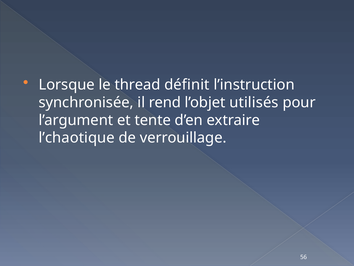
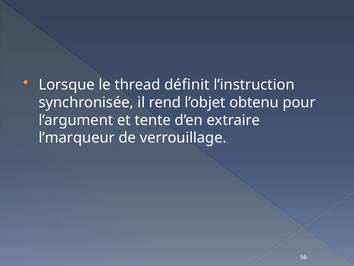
utilisés: utilisés -> obtenu
l’chaotique: l’chaotique -> l’marqueur
